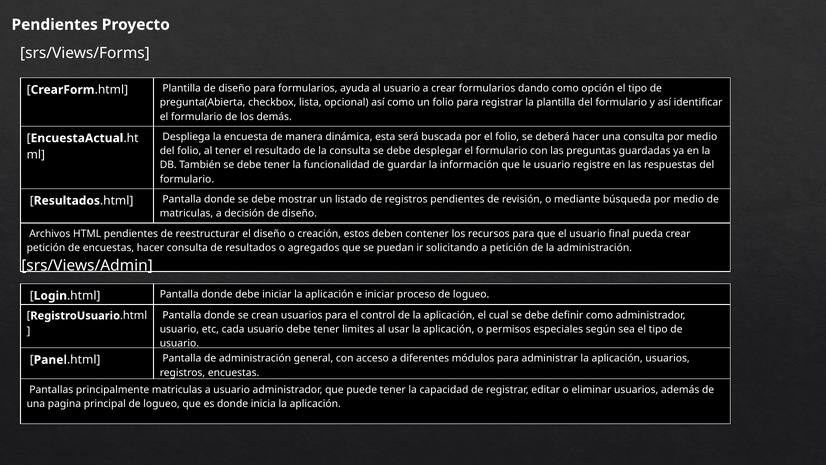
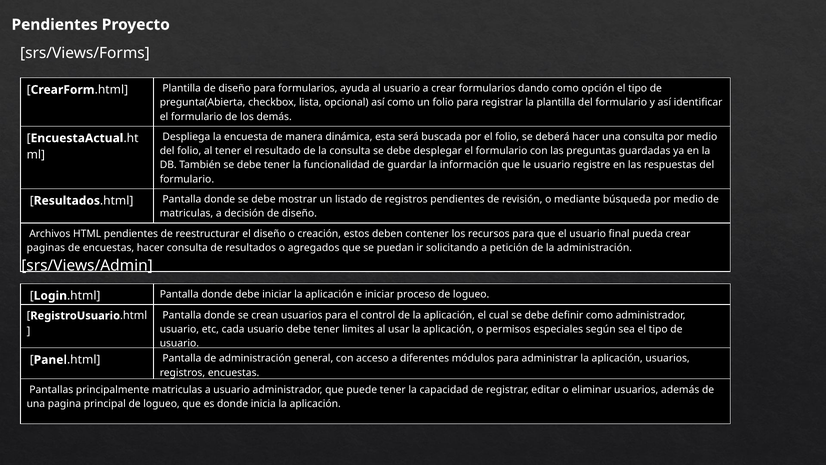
petición at (46, 248): petición -> paginas
